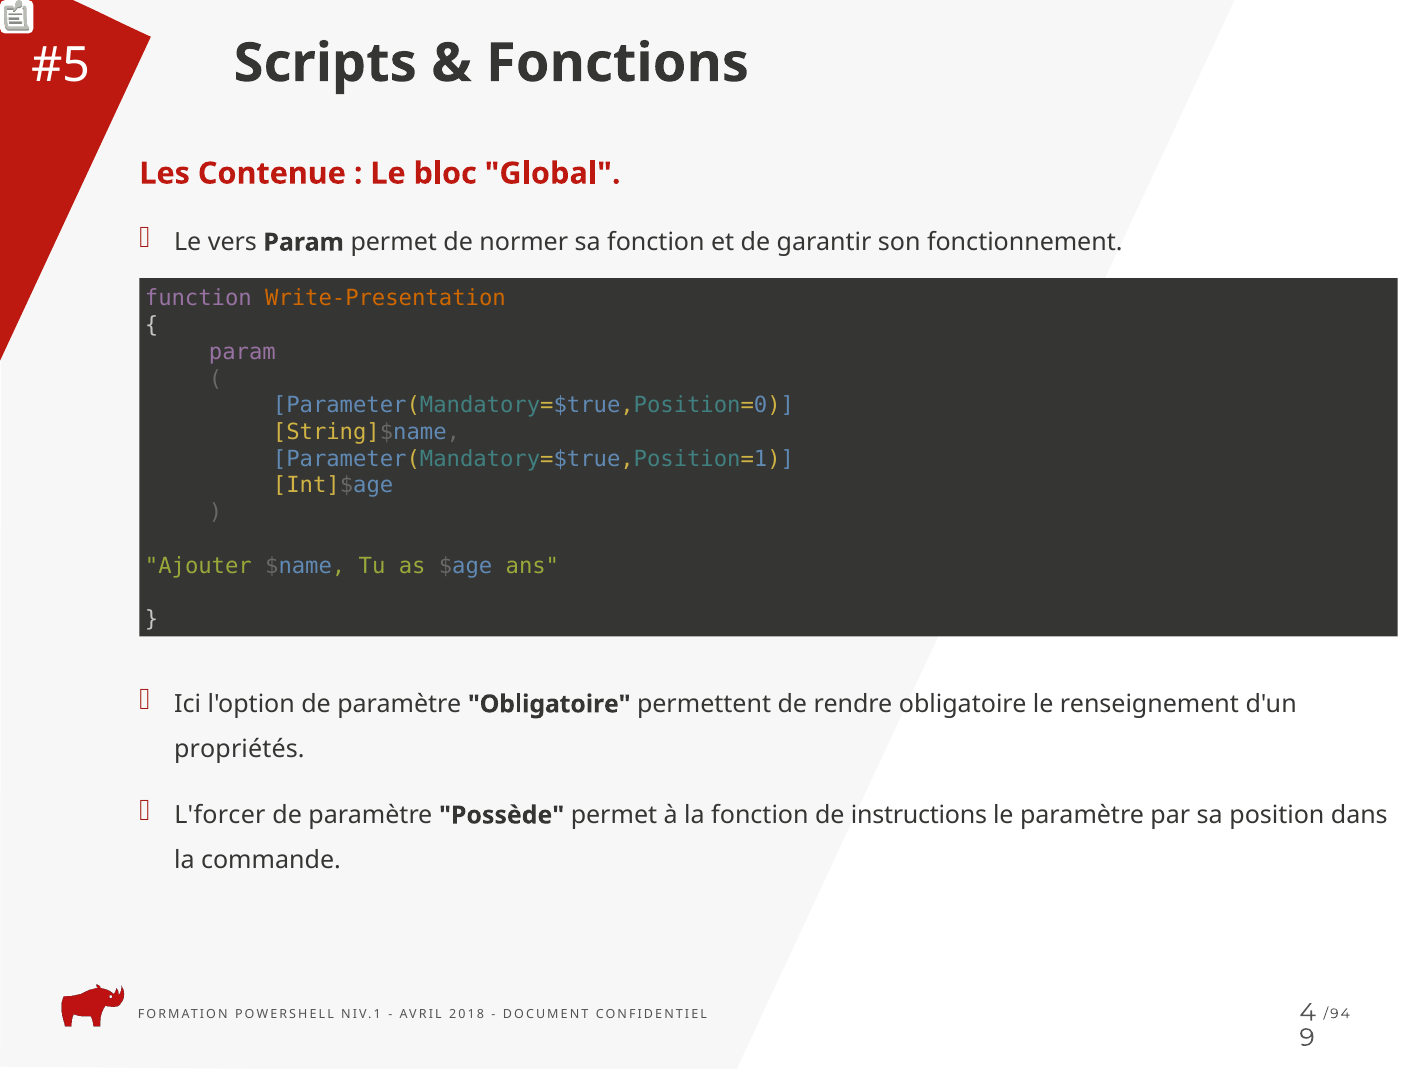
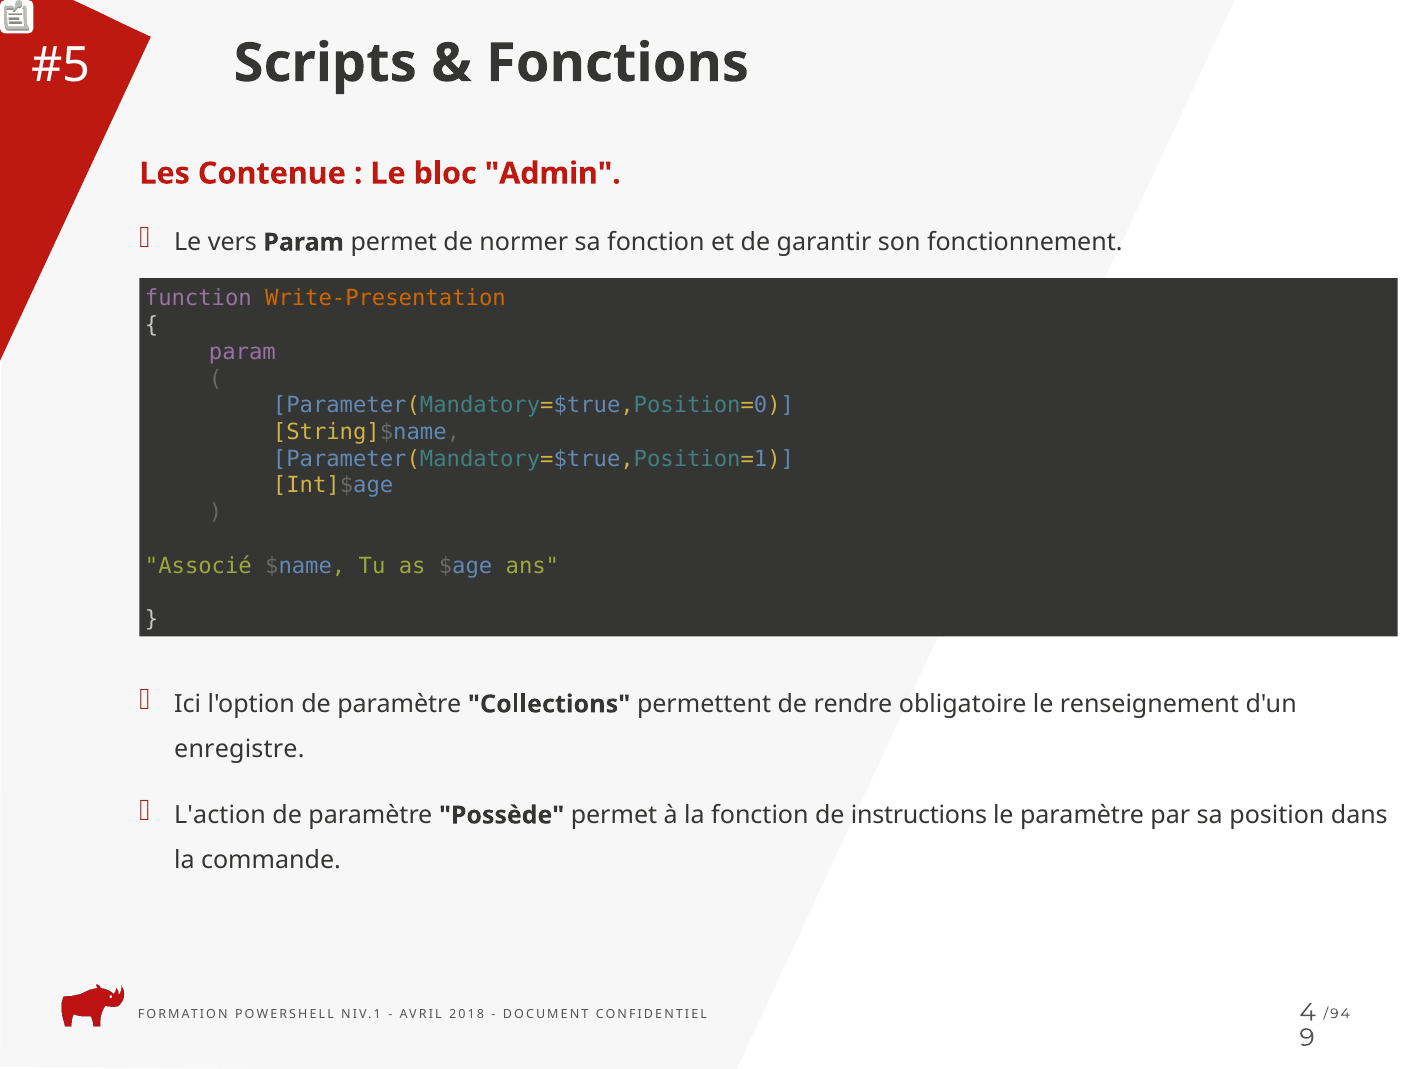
Global: Global -> Admin
Ajouter: Ajouter -> Associé
paramètre Obligatoire: Obligatoire -> Collections
propriétés: propriétés -> enregistre
L'forcer: L'forcer -> L'action
